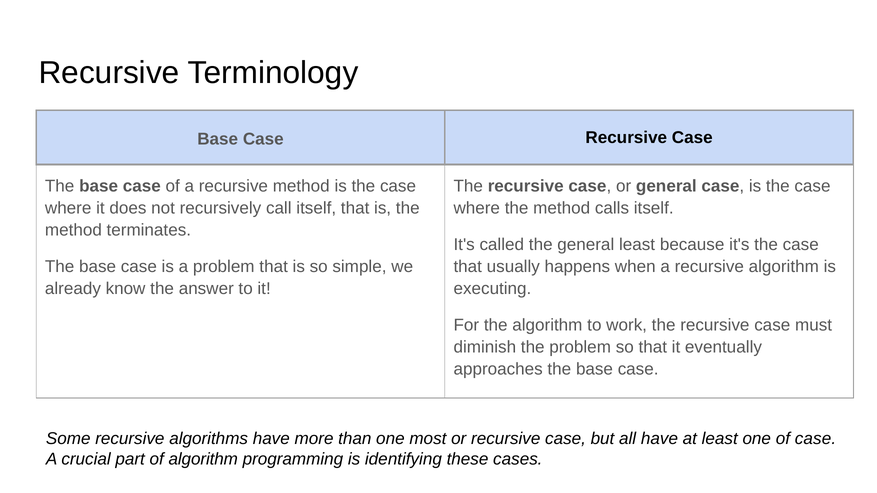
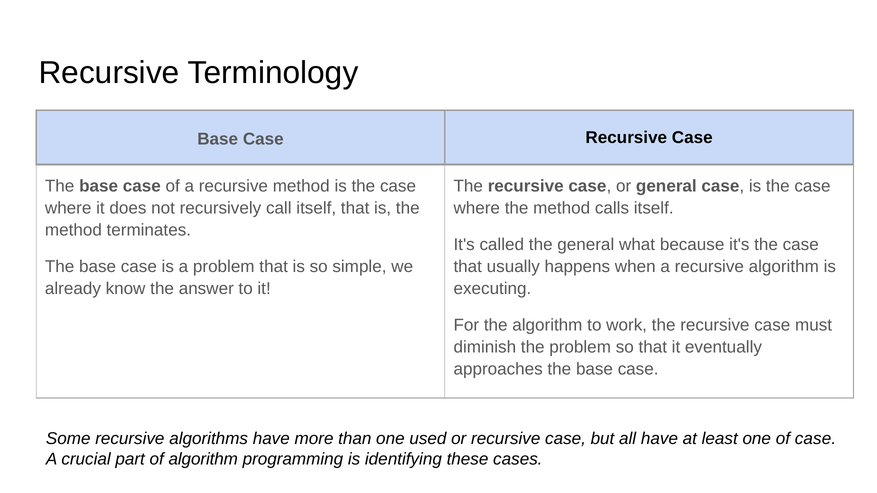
general least: least -> what
most: most -> used
